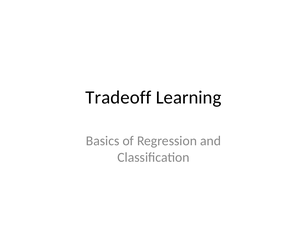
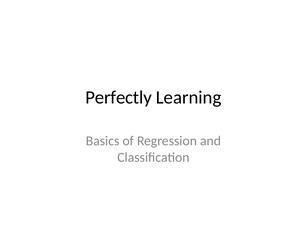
Tradeoff: Tradeoff -> Perfectly
